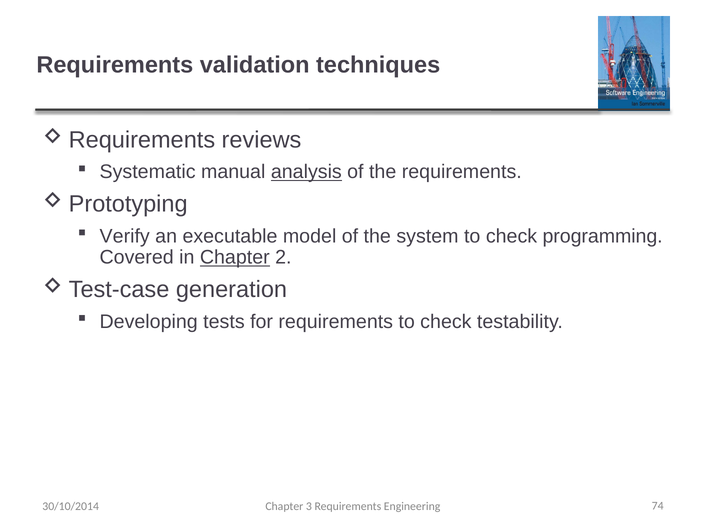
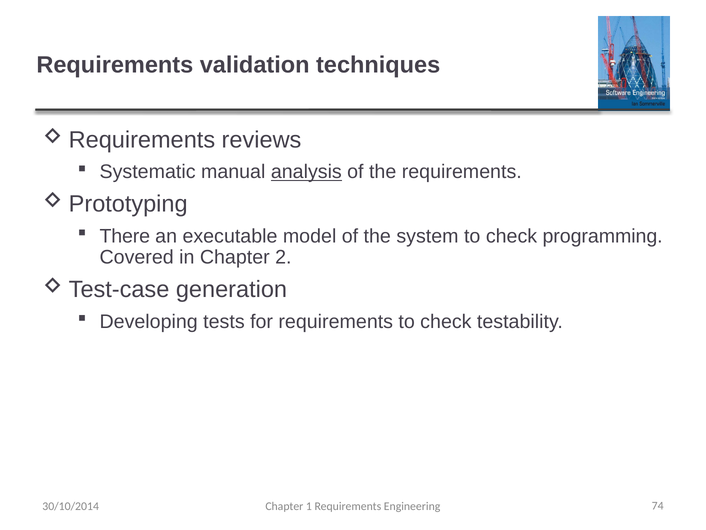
Verify: Verify -> There
Chapter at (235, 257) underline: present -> none
3: 3 -> 1
